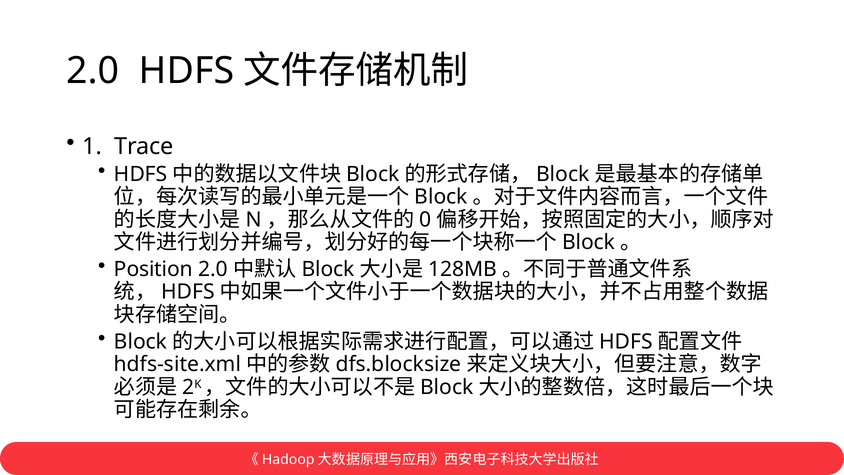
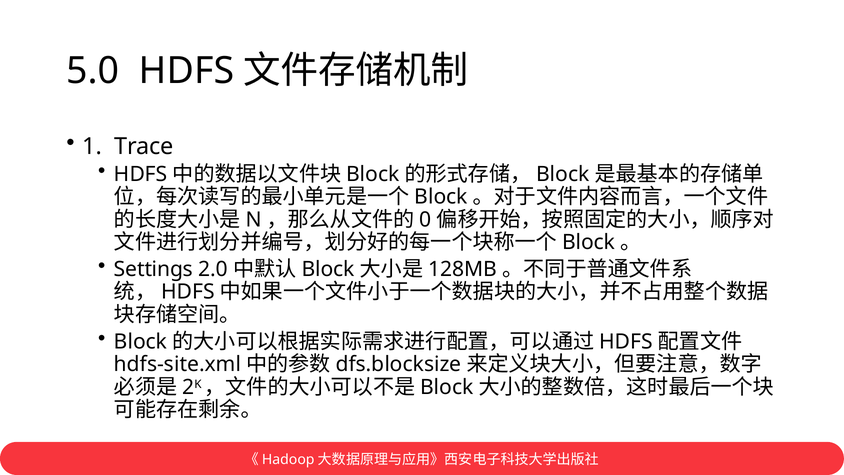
2.0: 2.0 -> 5.0
Position: Position -> Settings
